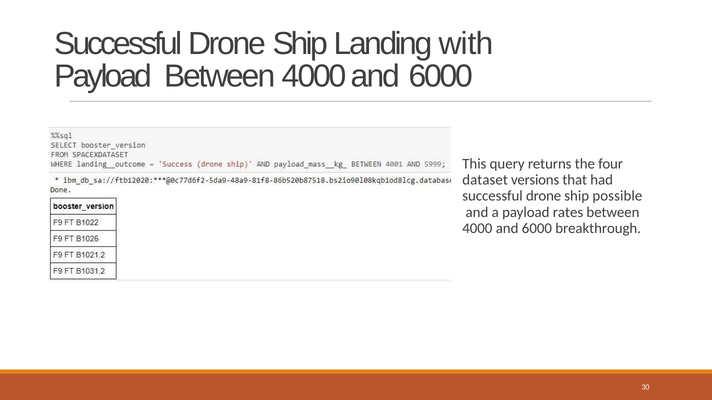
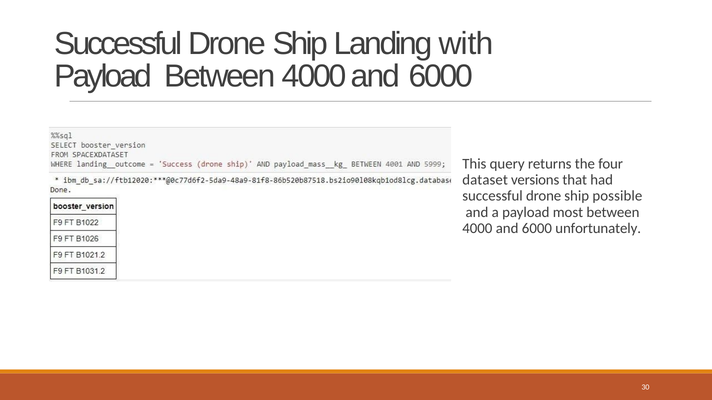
rates: rates -> most
breakthrough: breakthrough -> unfortunately
